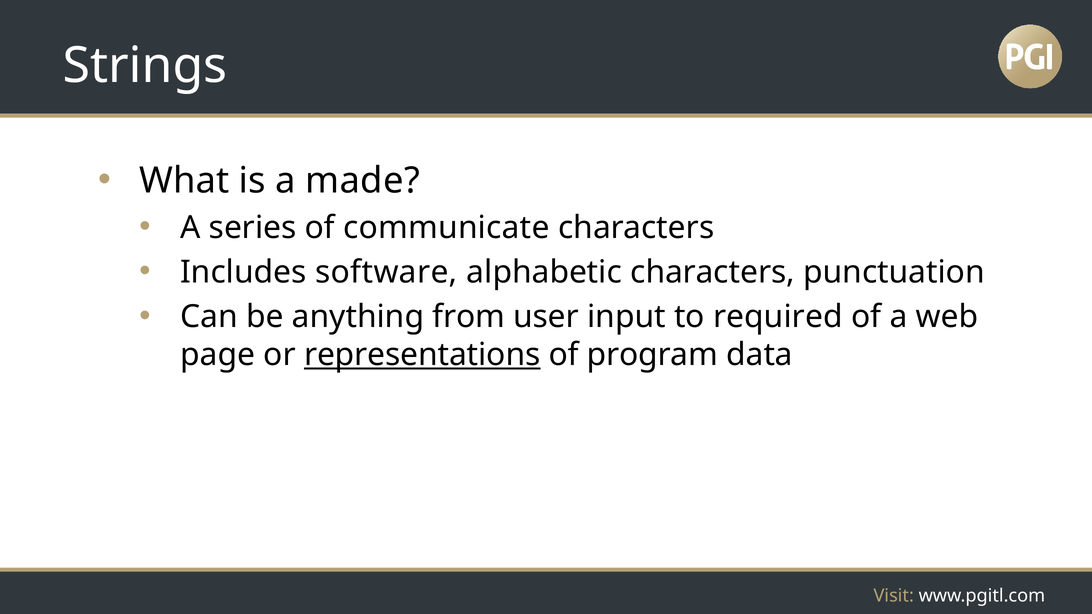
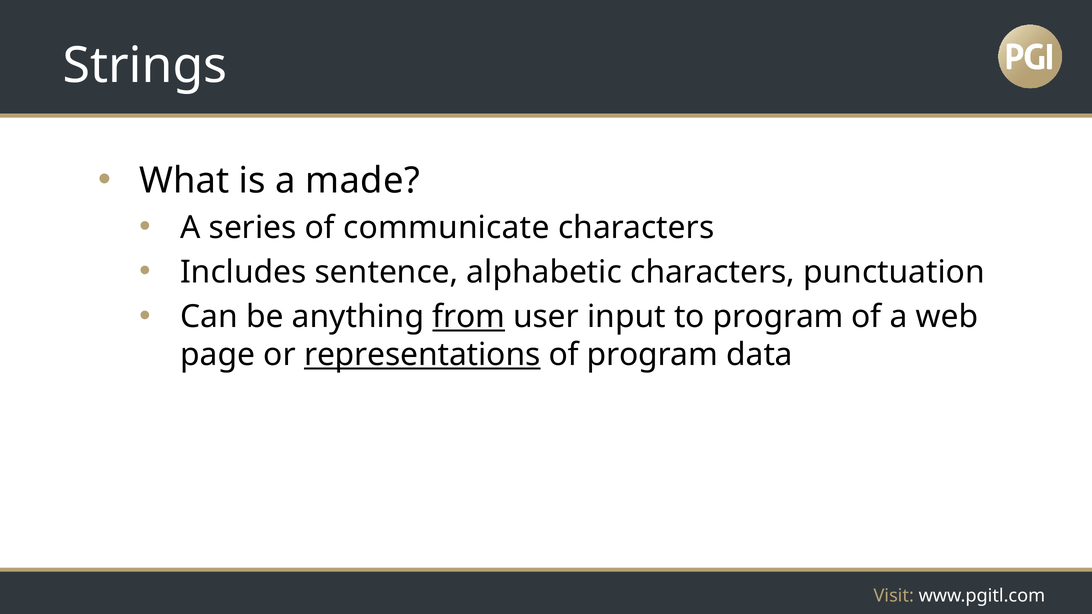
software: software -> sentence
from underline: none -> present
to required: required -> program
